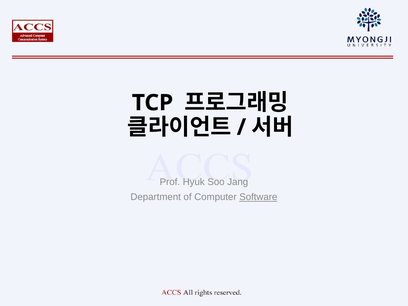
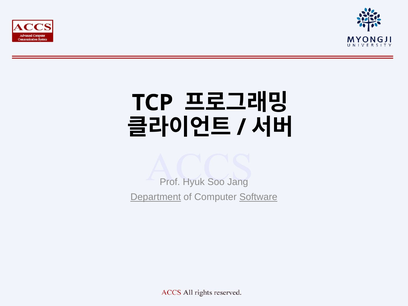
Department underline: none -> present
